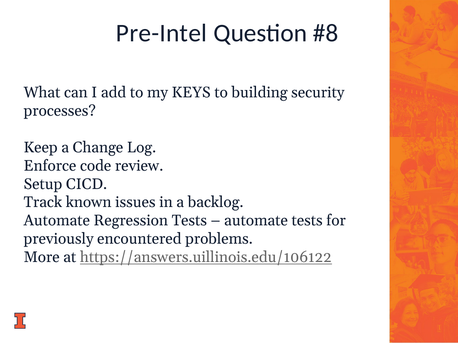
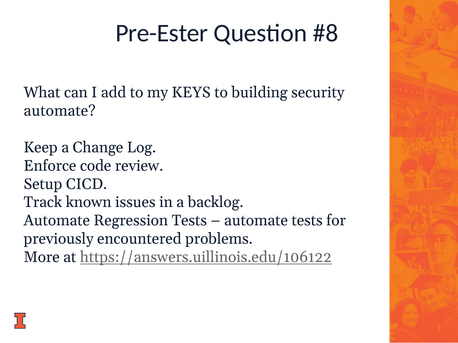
Pre-Intel: Pre-Intel -> Pre-Ester
processes at (60, 111): processes -> automate
